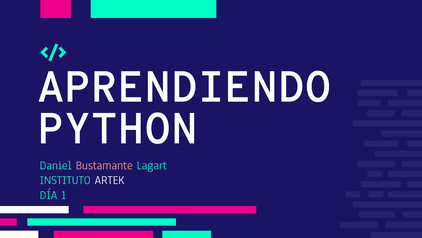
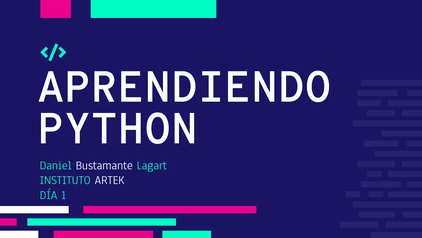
Bustamante colour: pink -> white
